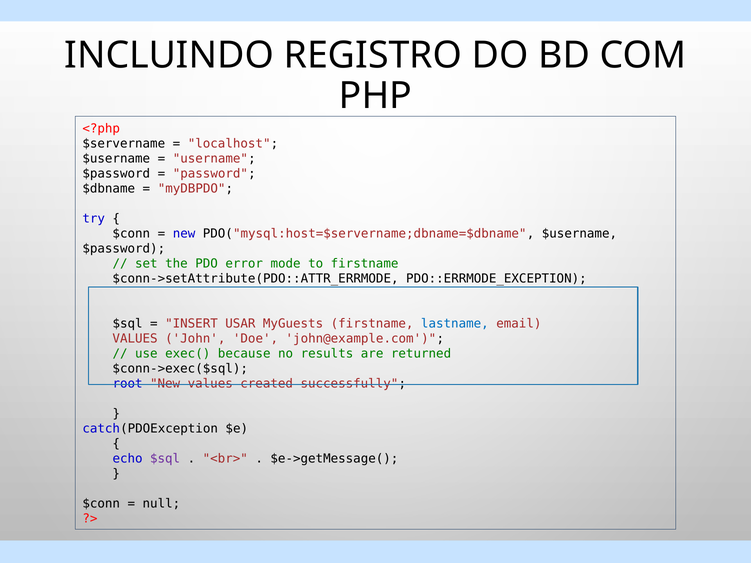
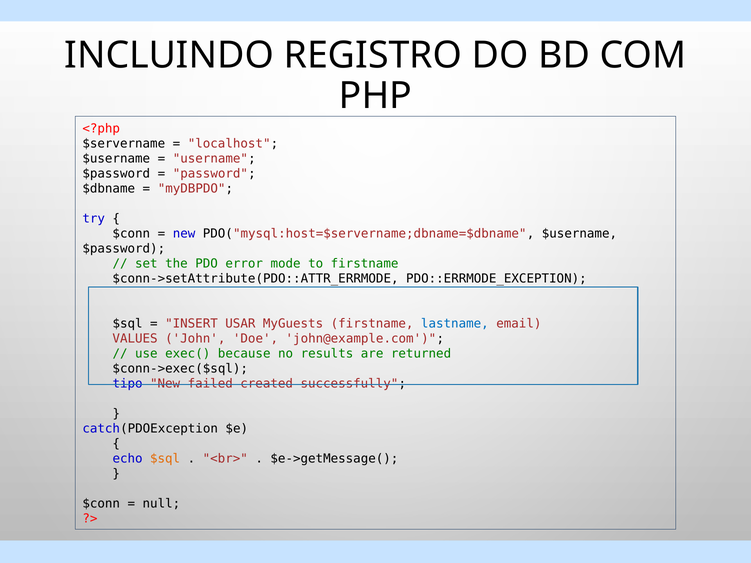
root: root -> tipo
New values: values -> failed
$sql at (165, 459) colour: purple -> orange
